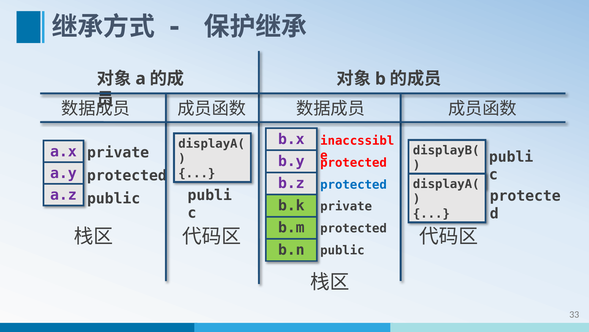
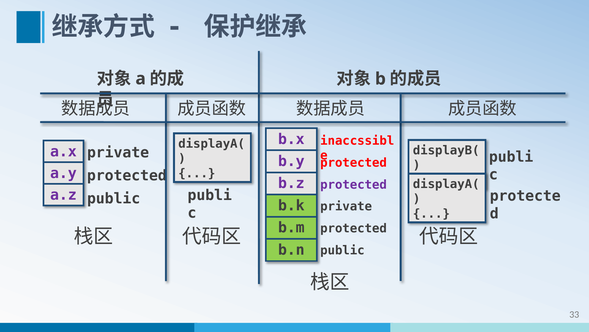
protected at (354, 184) colour: blue -> purple
